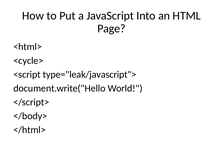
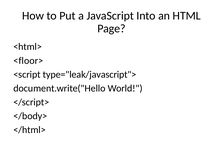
<cycle>: <cycle> -> <floor>
